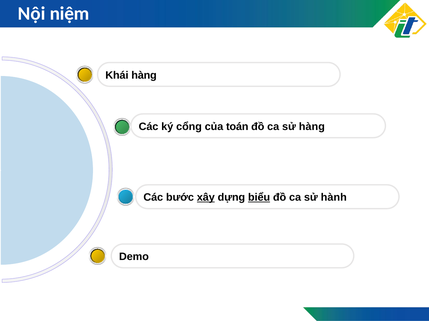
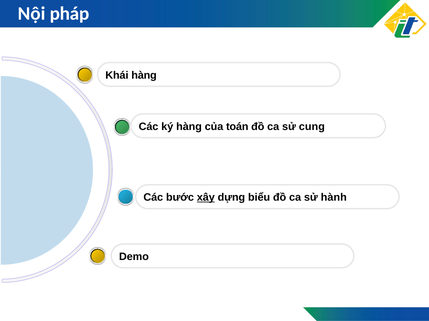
niệm: niệm -> pháp
ký cổng: cổng -> hàng
sử hàng: hàng -> cung
biểu underline: present -> none
